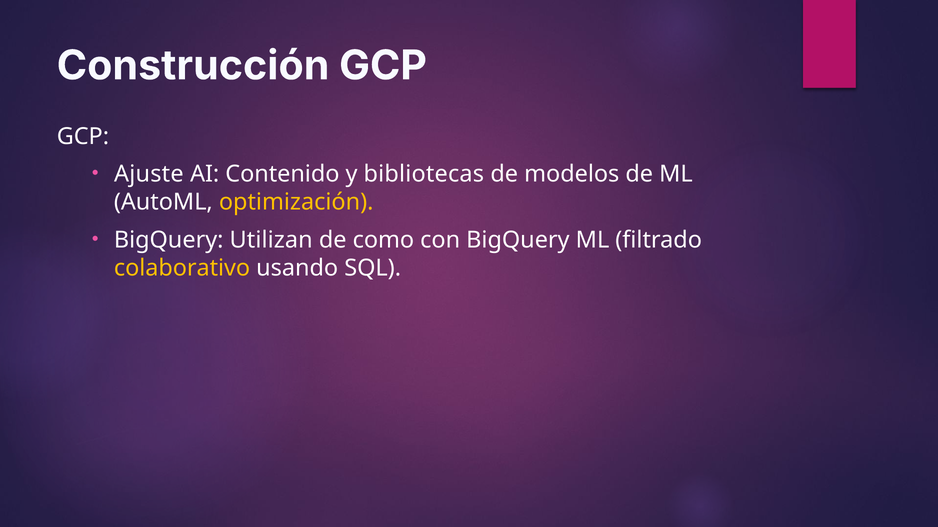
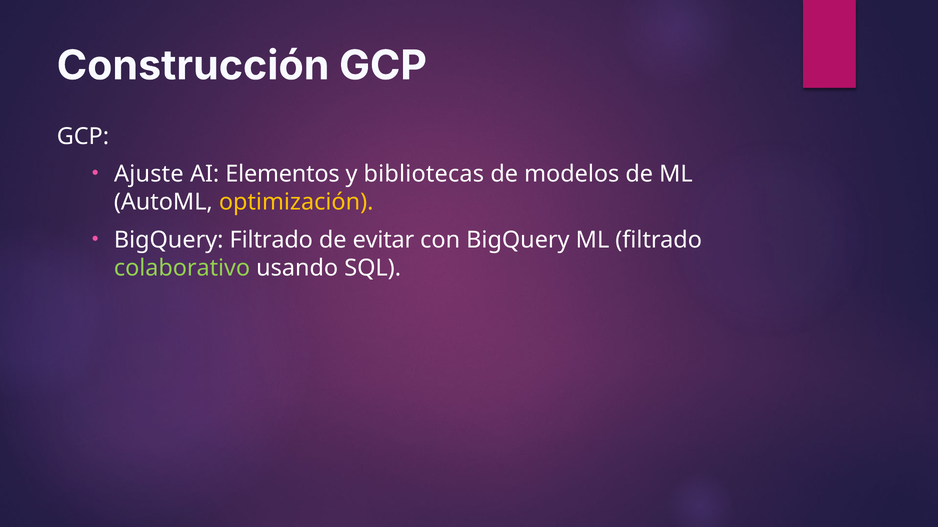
Contenido: Contenido -> Elementos
BigQuery Utilizan: Utilizan -> Filtrado
como: como -> evitar
colaborativo colour: yellow -> light green
